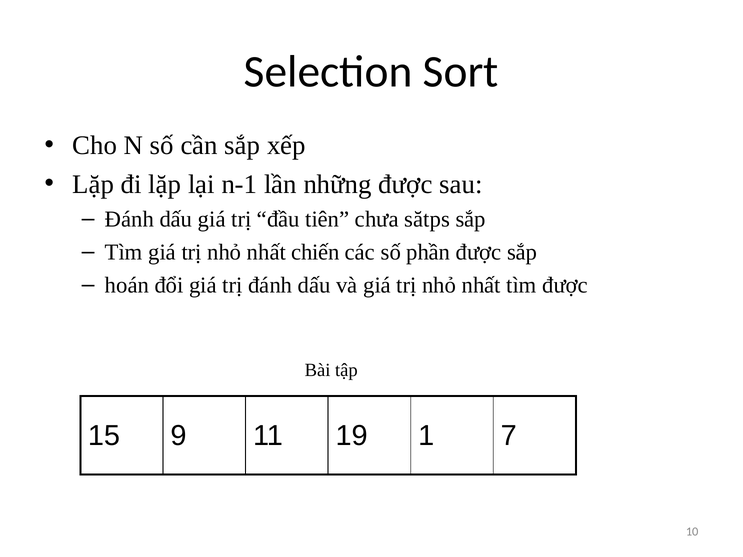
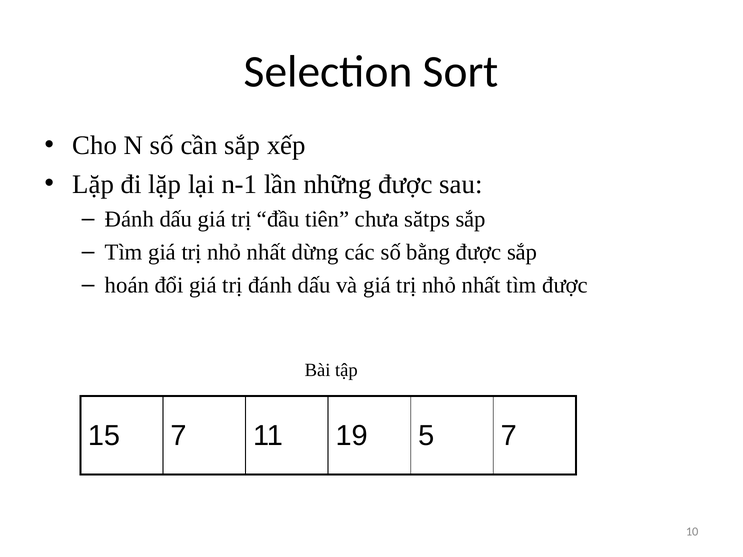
chiến: chiến -> dừng
phần: phần -> bằng
15 9: 9 -> 7
1: 1 -> 5
